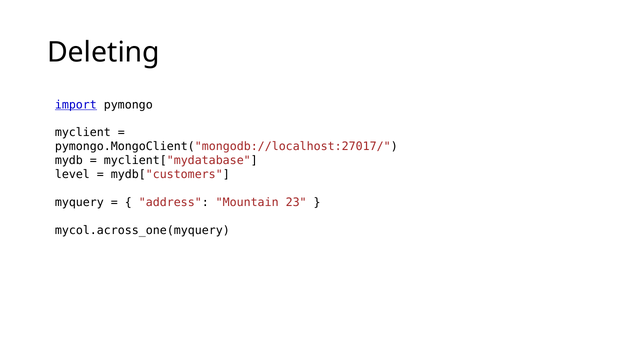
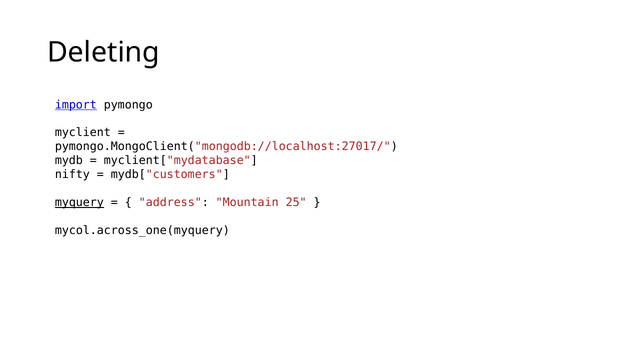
level: level -> nifty
myquery underline: none -> present
23: 23 -> 25
